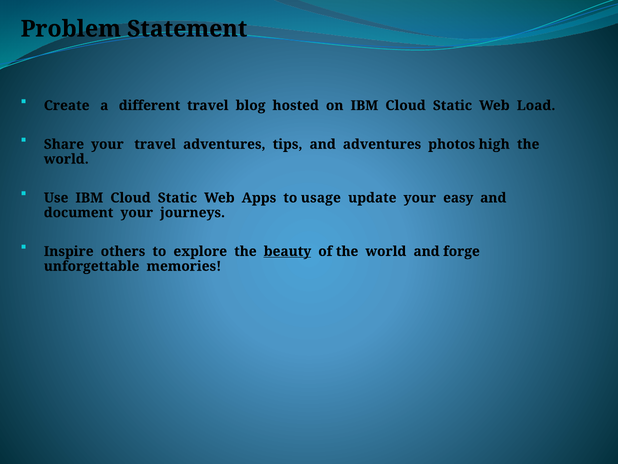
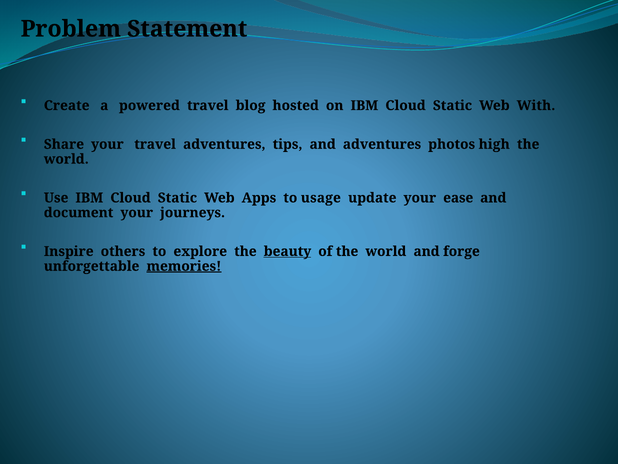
different: different -> powered
Load: Load -> With
easy: easy -> ease
memories underline: none -> present
